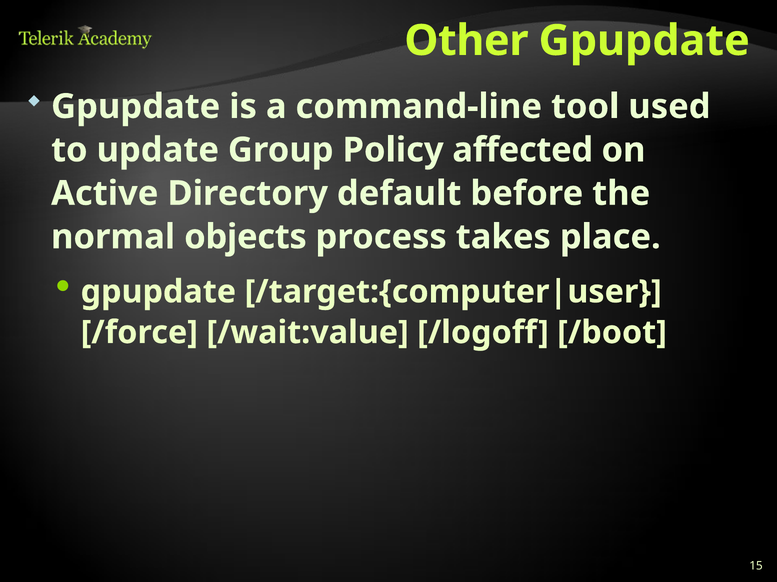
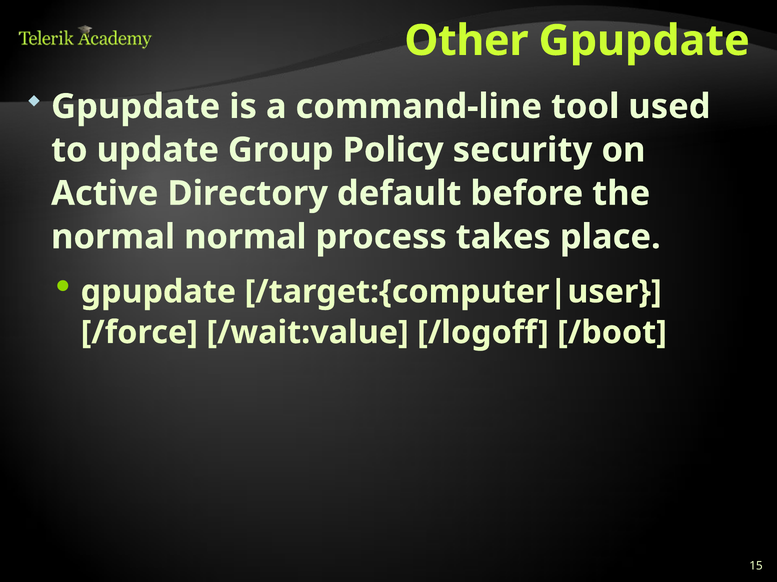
affected: affected -> security
normal objects: objects -> normal
